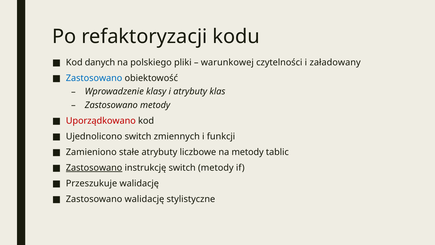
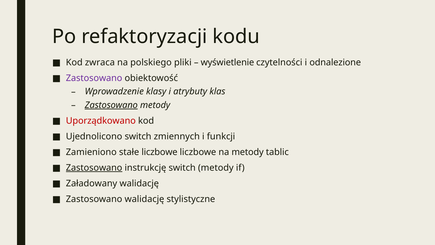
danych: danych -> zwraca
warunkowej: warunkowej -> wyświetlenie
załadowany: załadowany -> odnalezione
Zastosowano at (94, 78) colour: blue -> purple
Zastosowano at (111, 105) underline: none -> present
stałe atrybuty: atrybuty -> liczbowe
Przeszukuje: Przeszukuje -> Załadowany
